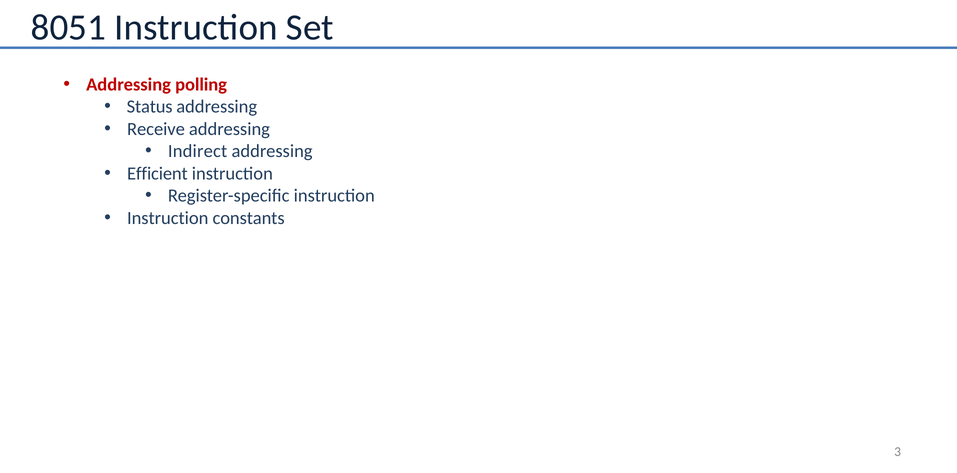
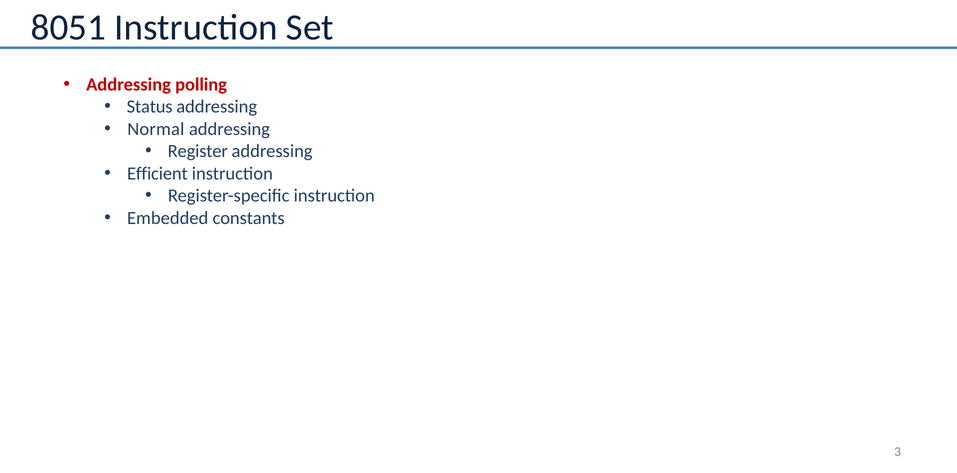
Receive: Receive -> Normal
Indirect: Indirect -> Register
Instruction at (168, 218): Instruction -> Embedded
